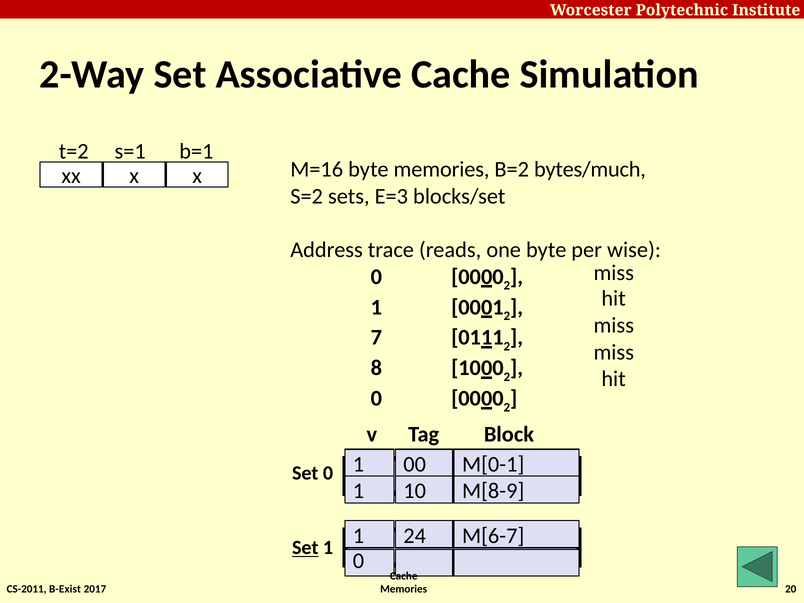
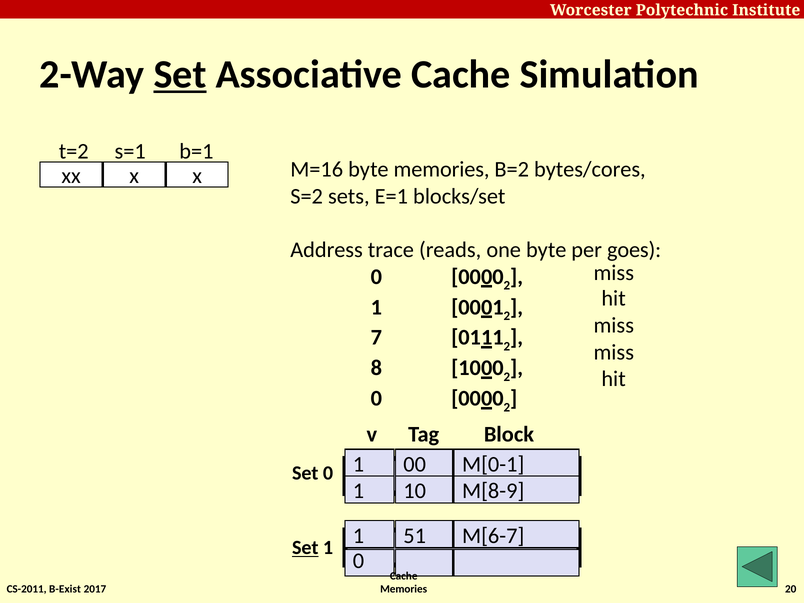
Set at (180, 75) underline: none -> present
bytes/much: bytes/much -> bytes/cores
E=3: E=3 -> E=1
wise: wise -> goes
24: 24 -> 51
